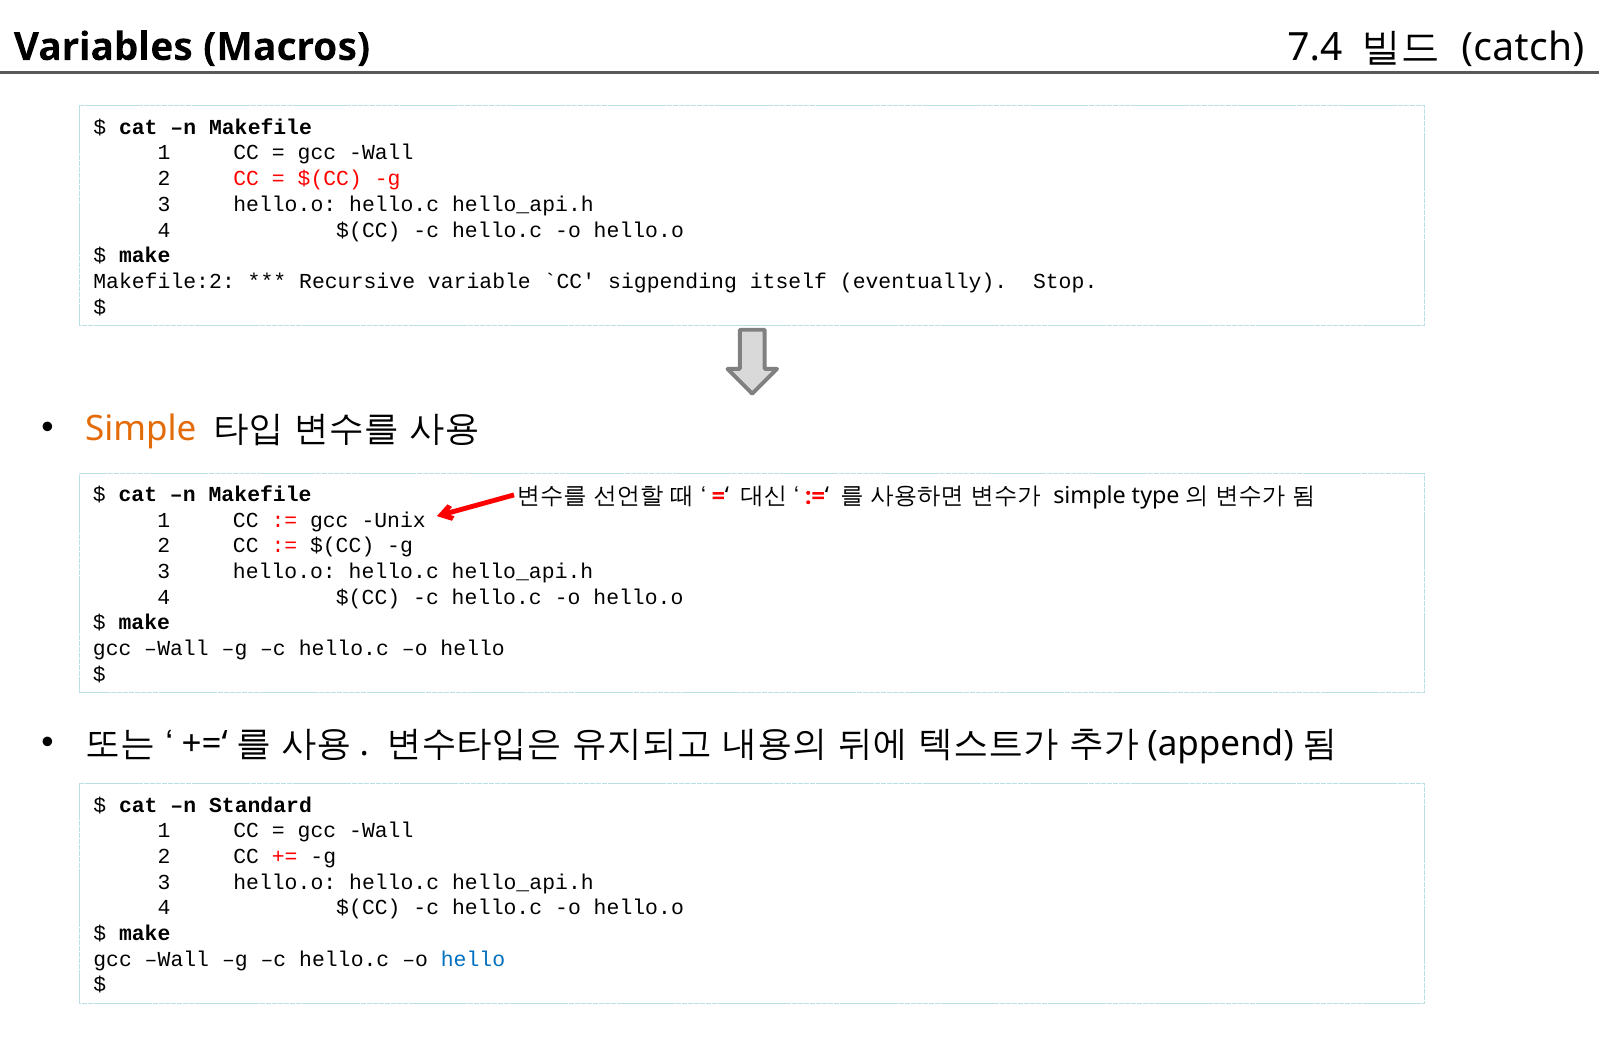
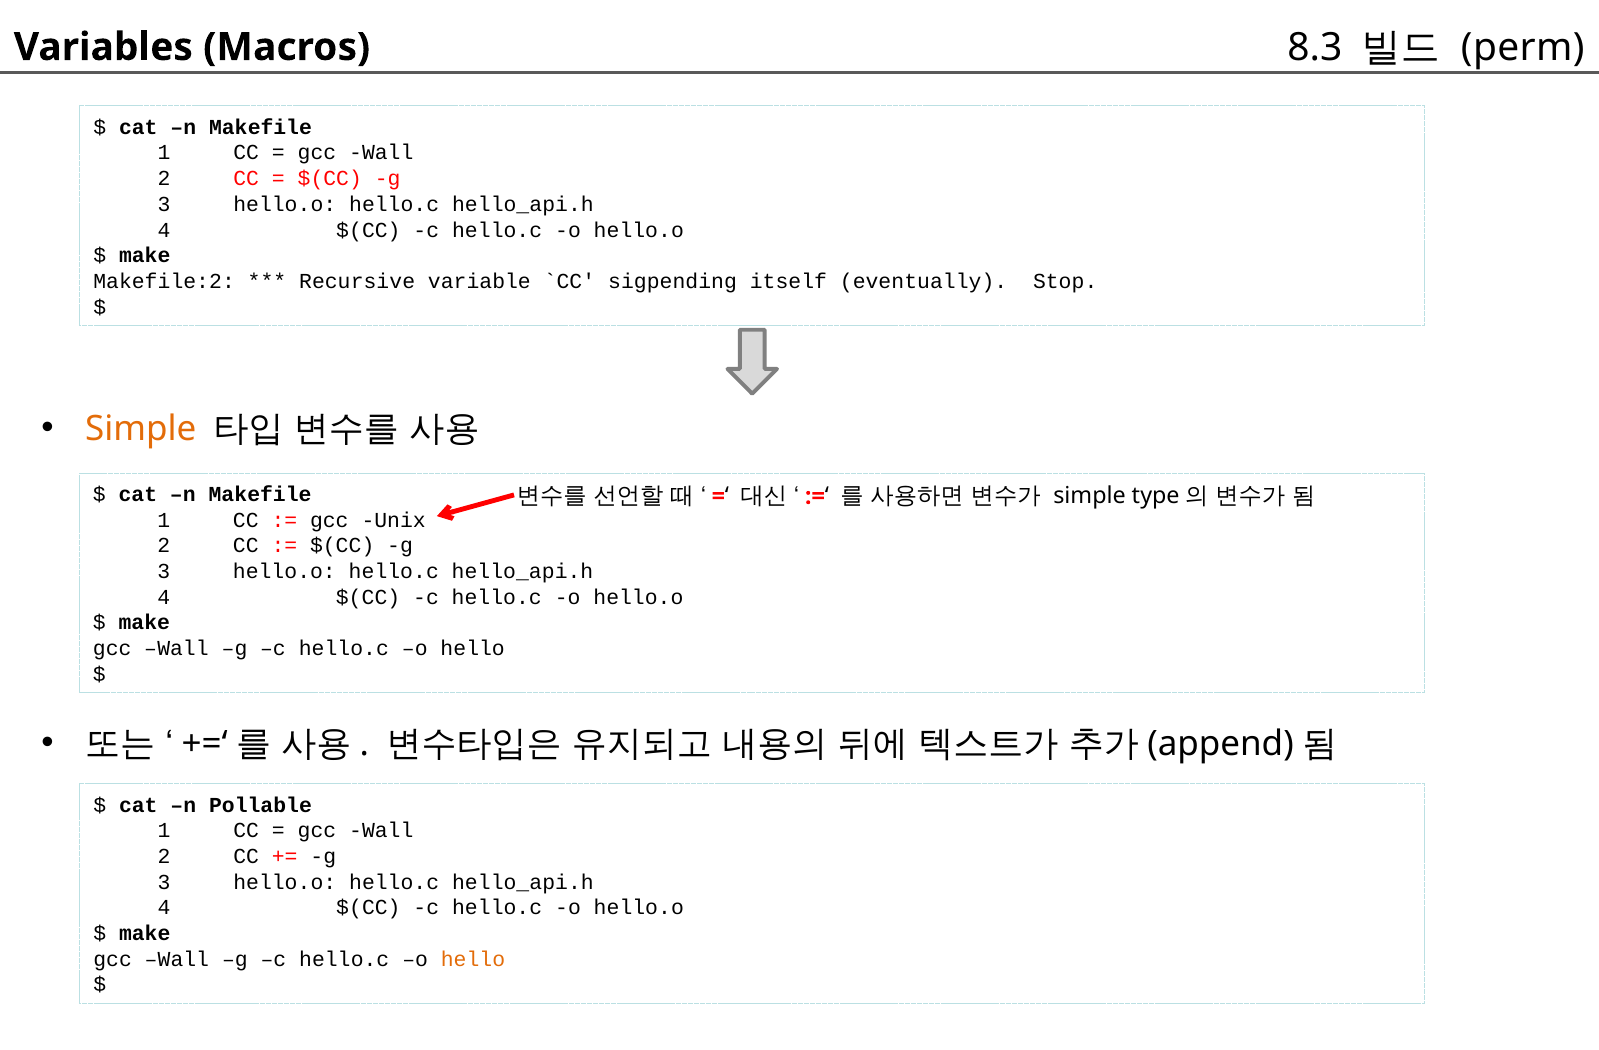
7.4: 7.4 -> 8.3
catch: catch -> perm
Standard: Standard -> Pollable
hello at (473, 959) colour: blue -> orange
